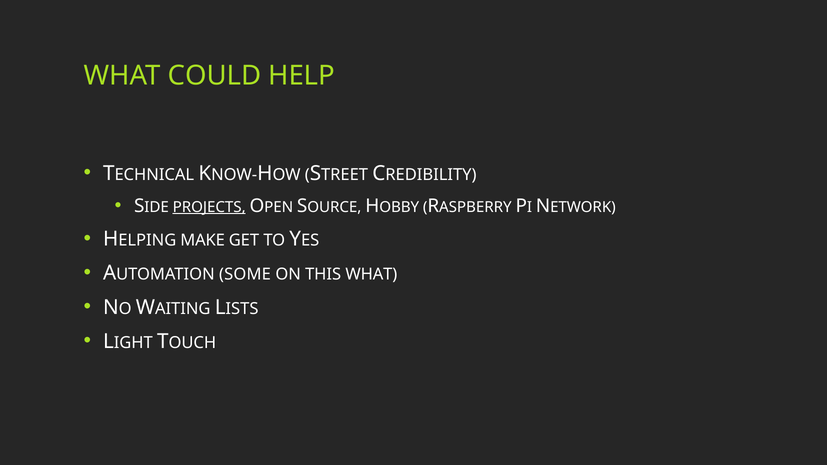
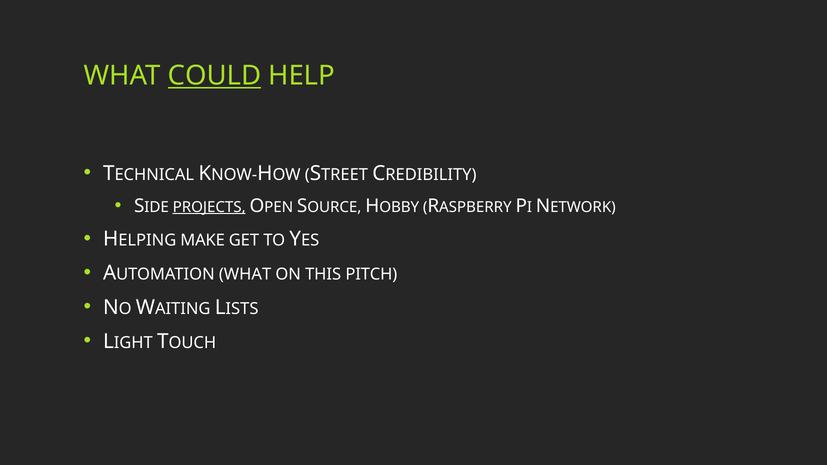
COULD underline: none -> present
SOME at (245, 275): SOME -> WHAT
THIS WHAT: WHAT -> PITCH
